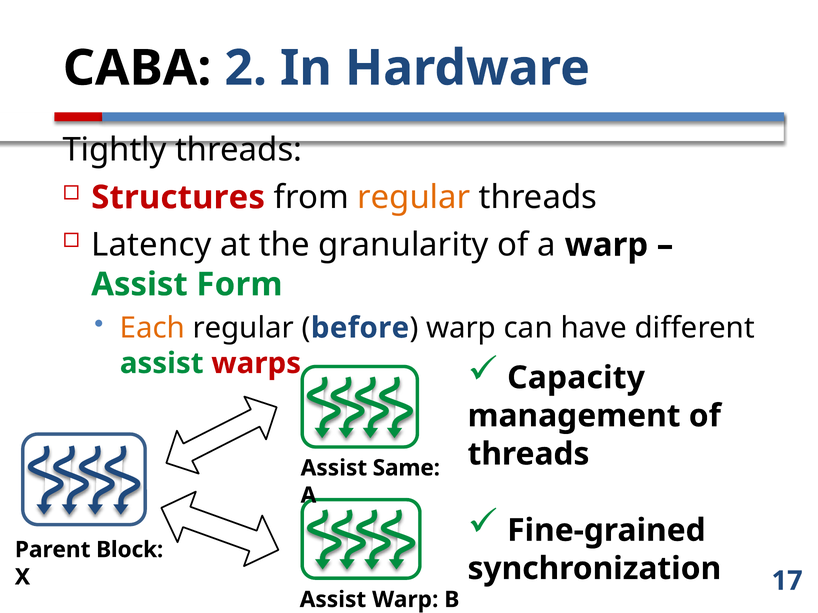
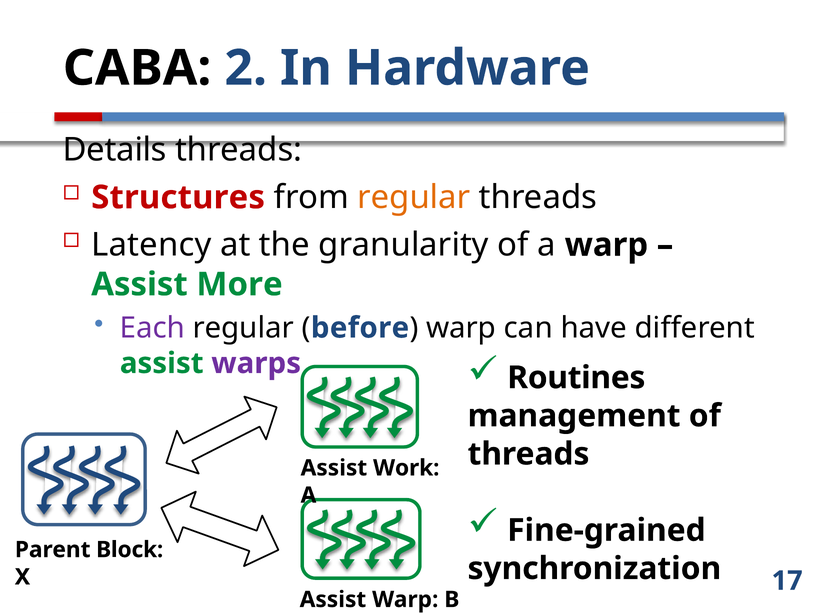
Tightly: Tightly -> Details
Form: Form -> More
Each colour: orange -> purple
Capacity: Capacity -> Routines
warps colour: red -> purple
Same: Same -> Work
